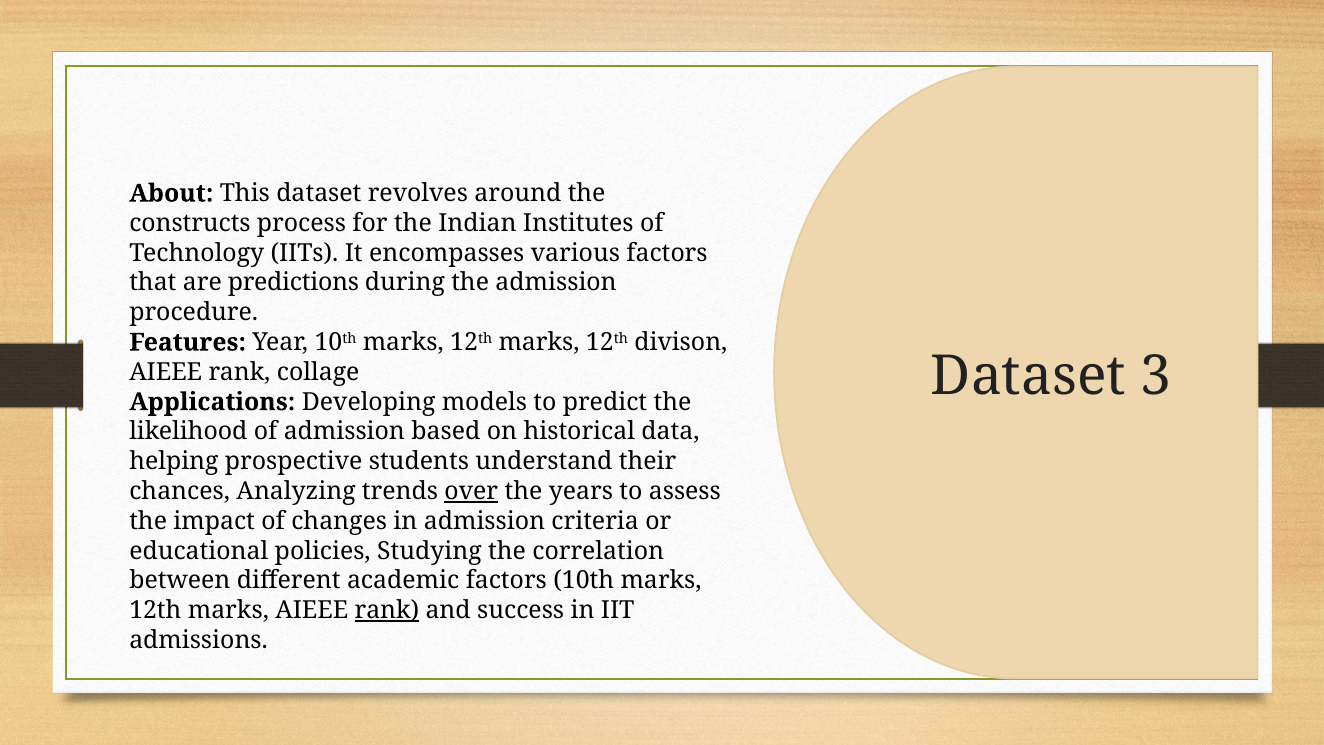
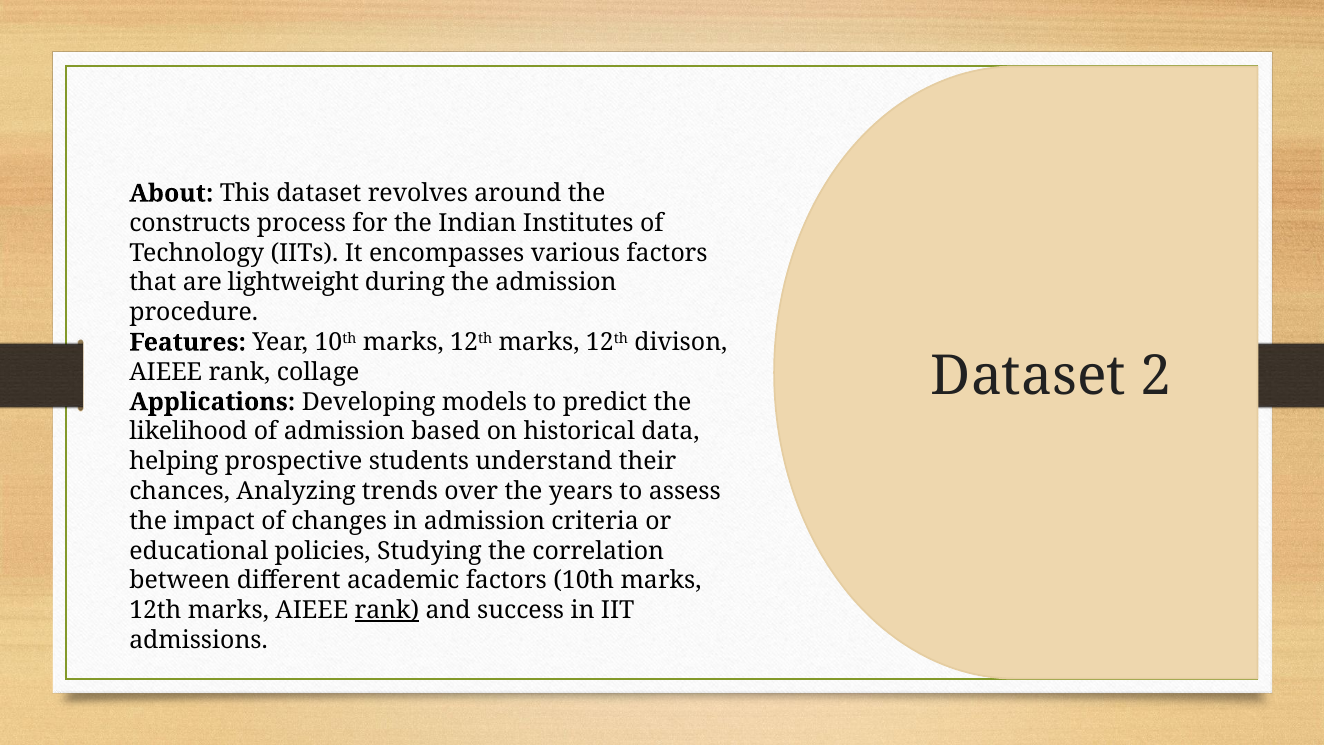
predictions: predictions -> lightweight
3: 3 -> 2
over underline: present -> none
